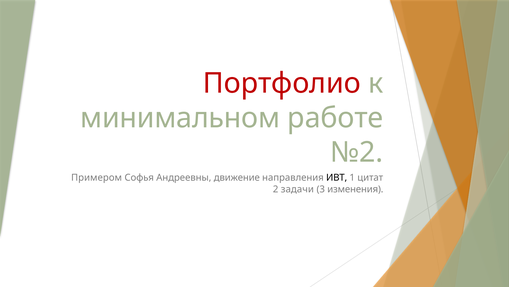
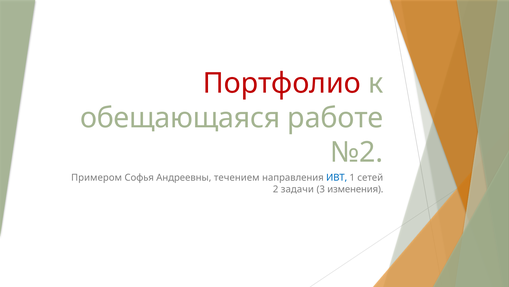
минимальном: минимальном -> обещающаяся
движение: движение -> течением
ИВТ colour: black -> blue
цитат: цитат -> сетей
